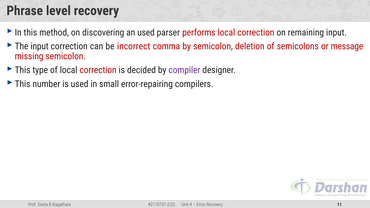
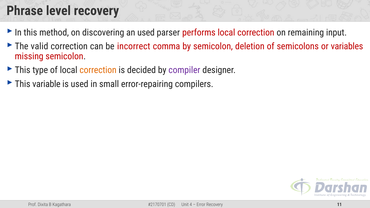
The input: input -> valid
message: message -> variables
correction at (98, 70) colour: red -> orange
number: number -> variable
